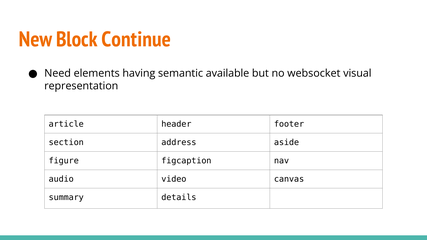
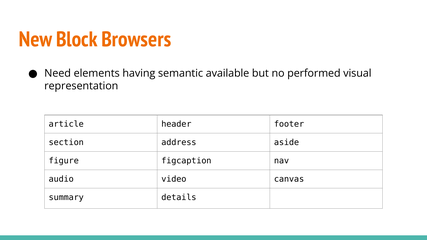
Continue: Continue -> Browsers
websocket: websocket -> performed
